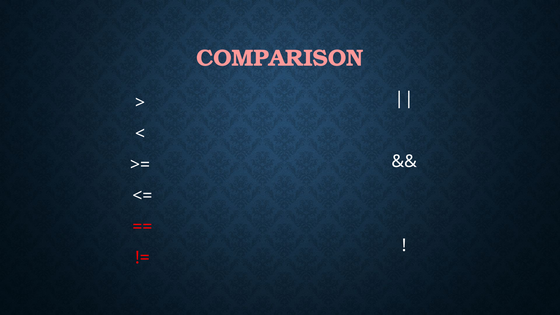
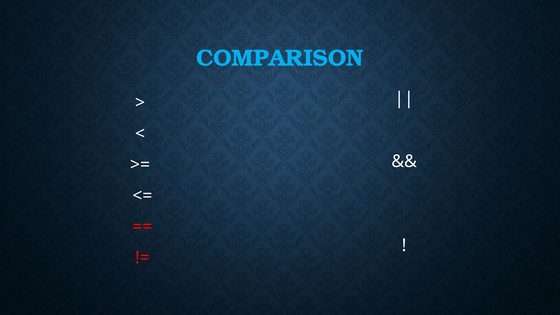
COMPARISON colour: pink -> light blue
